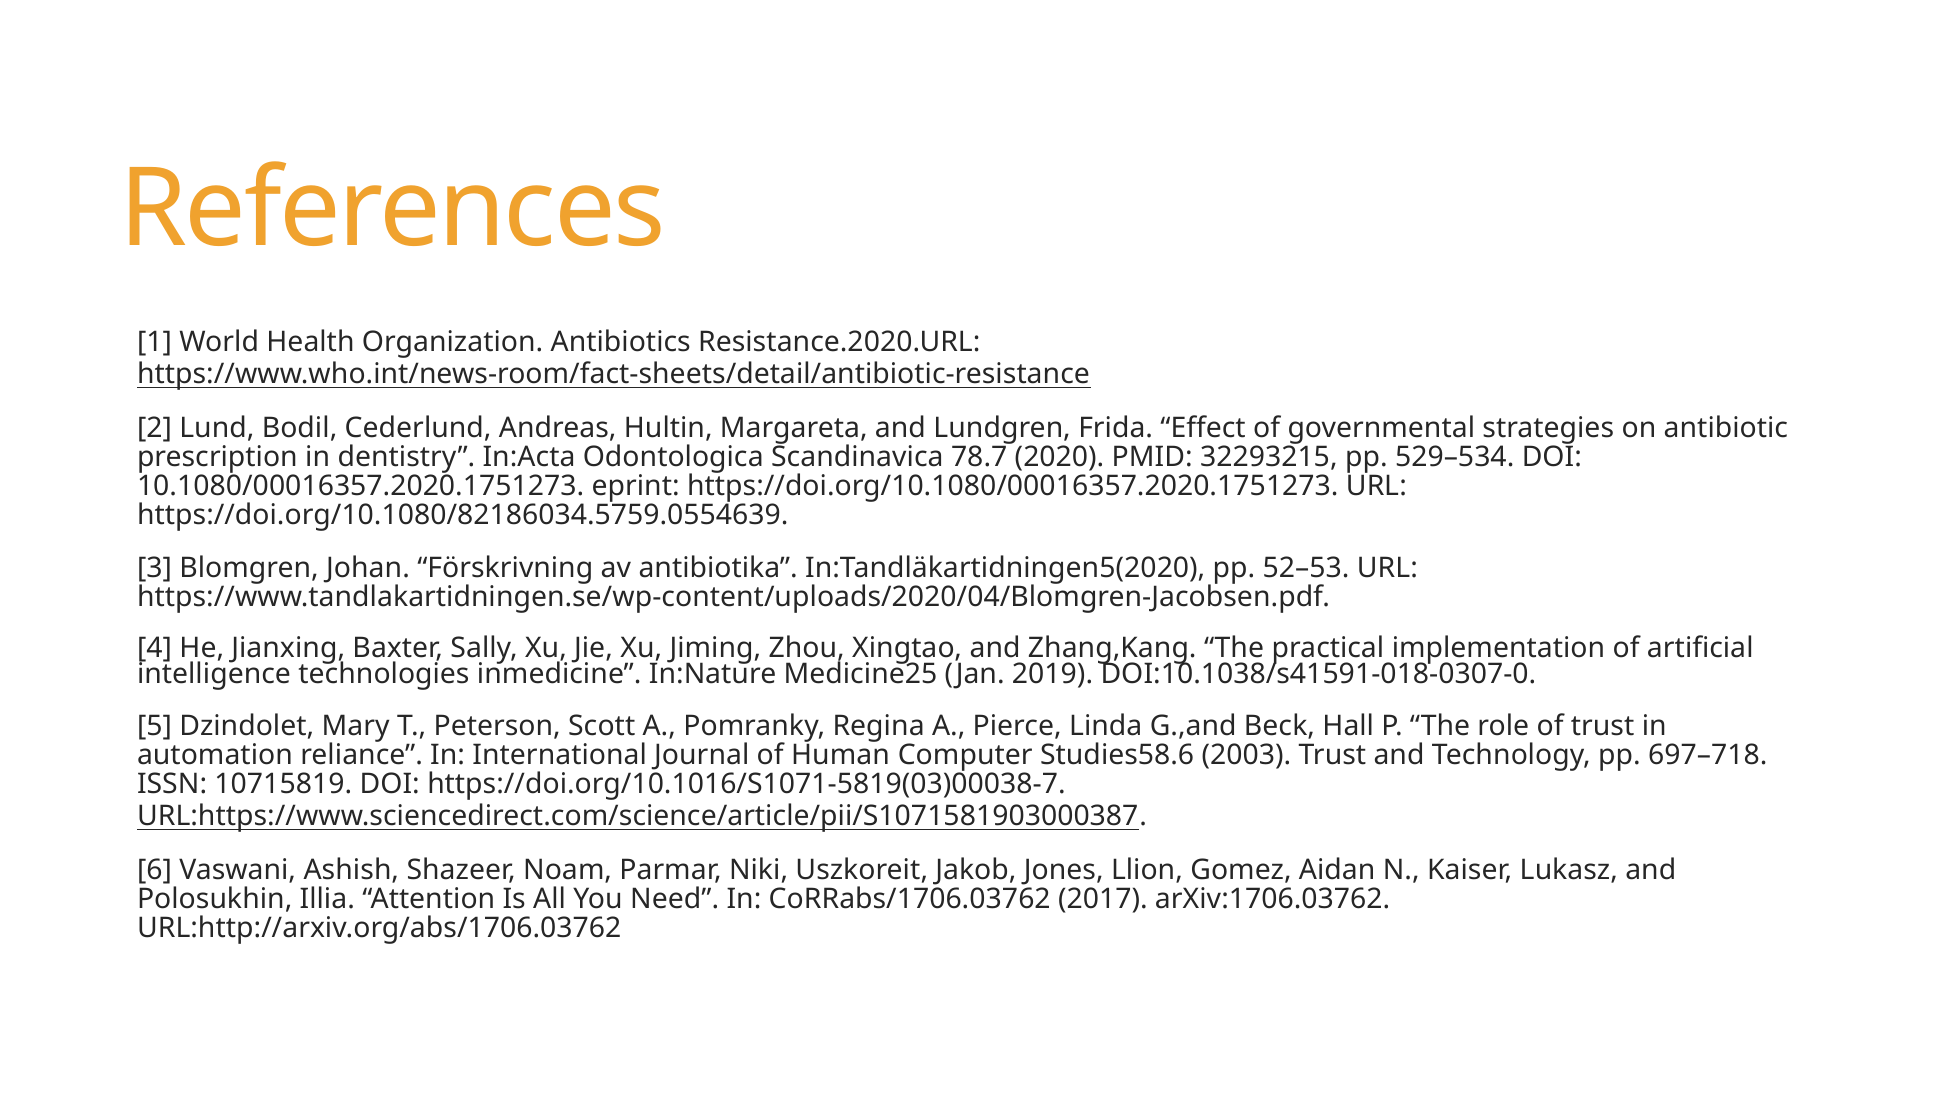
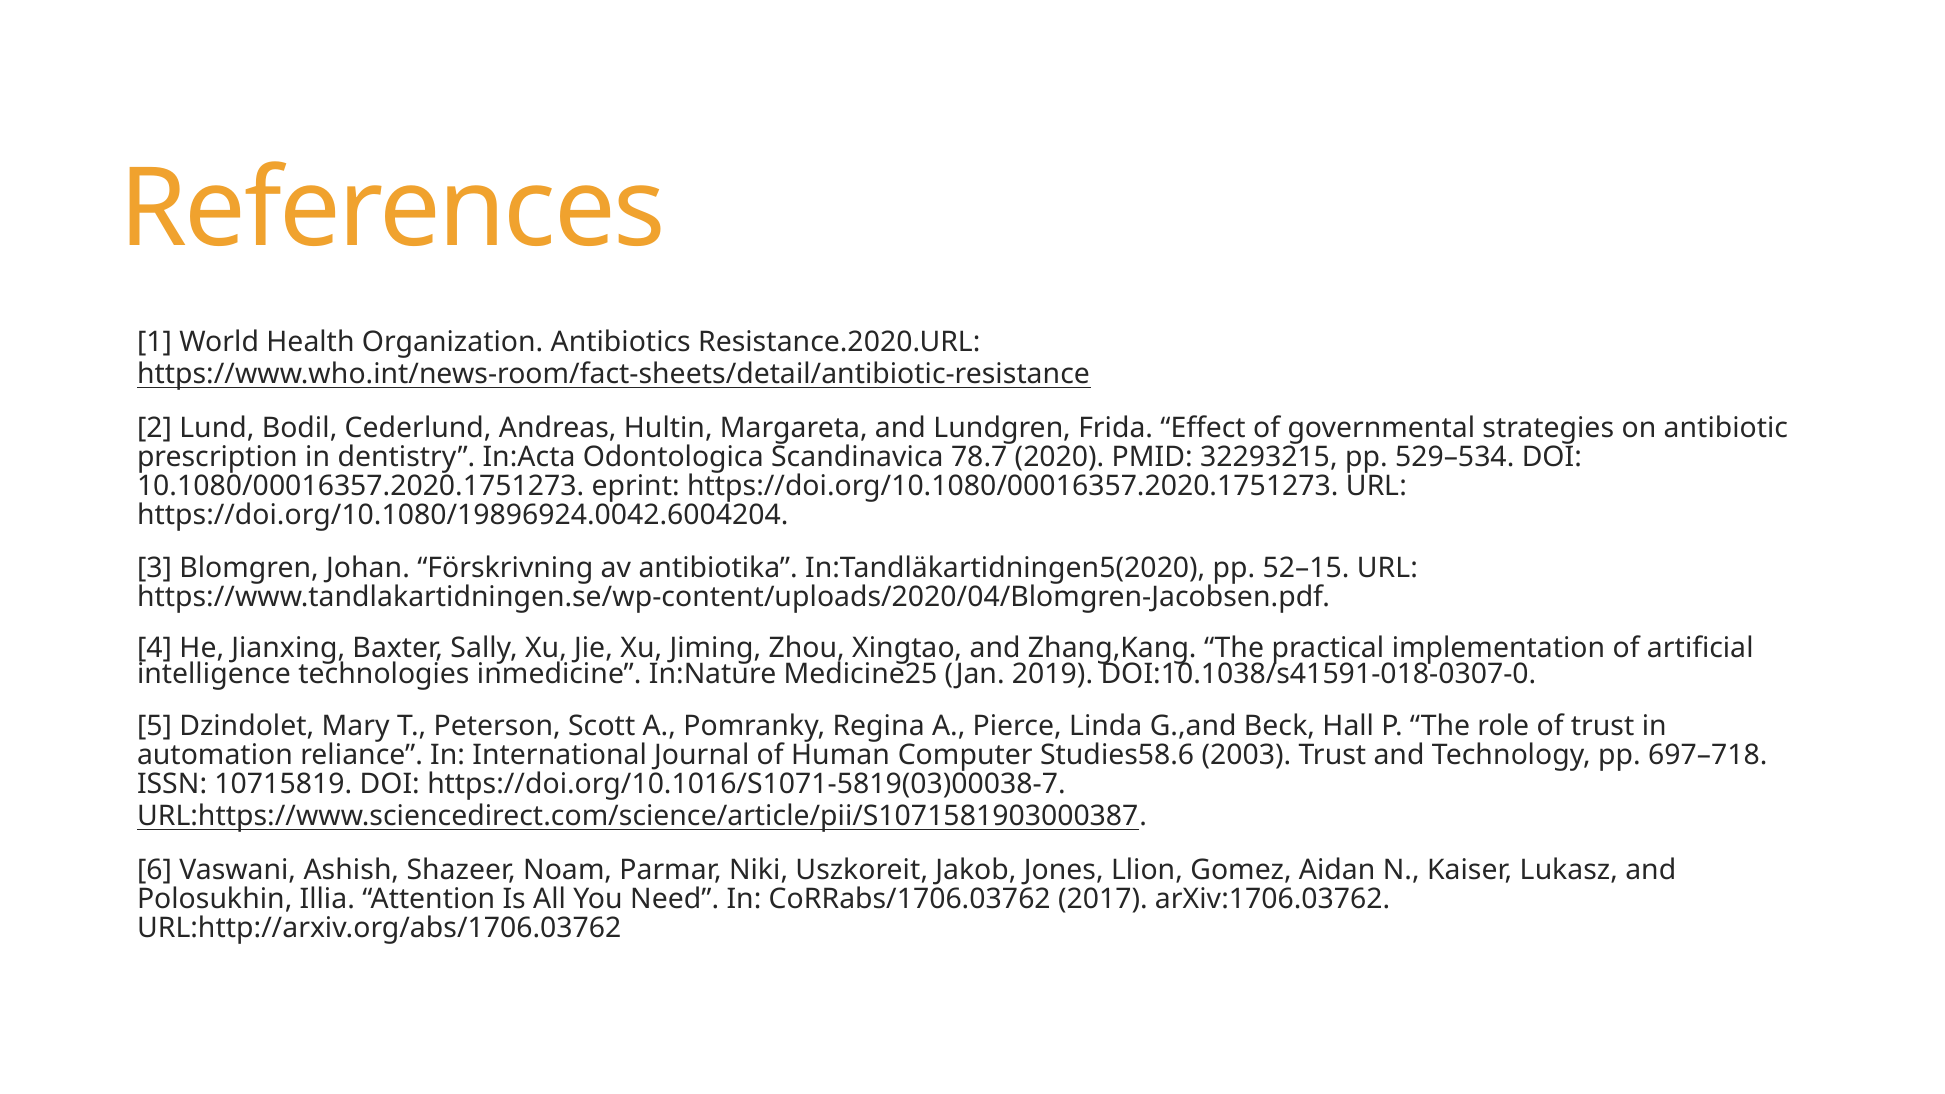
https://doi.org/10.1080/82186034.5759.0554639: https://doi.org/10.1080/82186034.5759.0554639 -> https://doi.org/10.1080/19896924.0042.6004204
52–53: 52–53 -> 52–15
